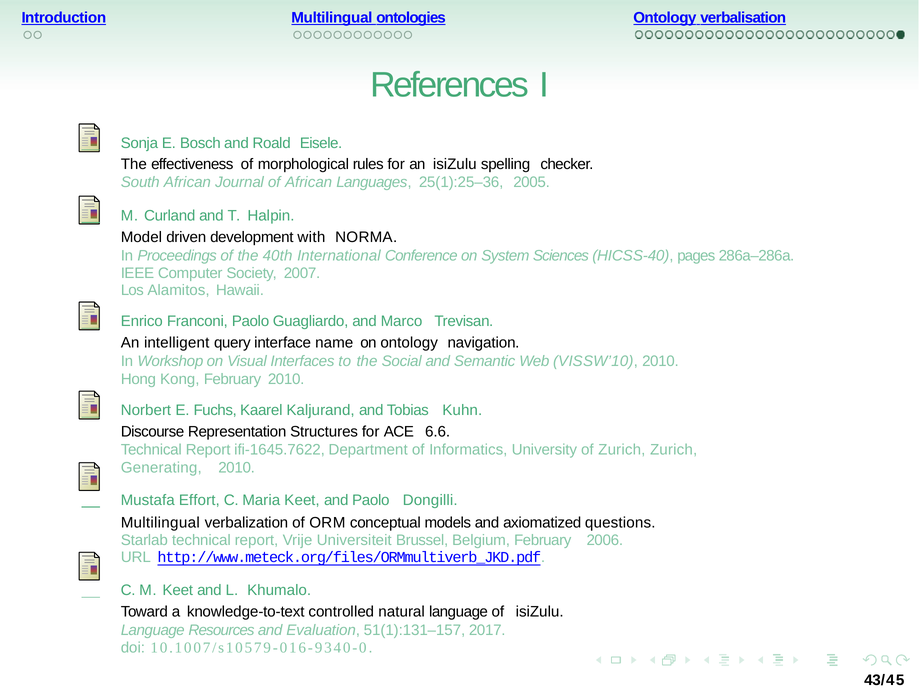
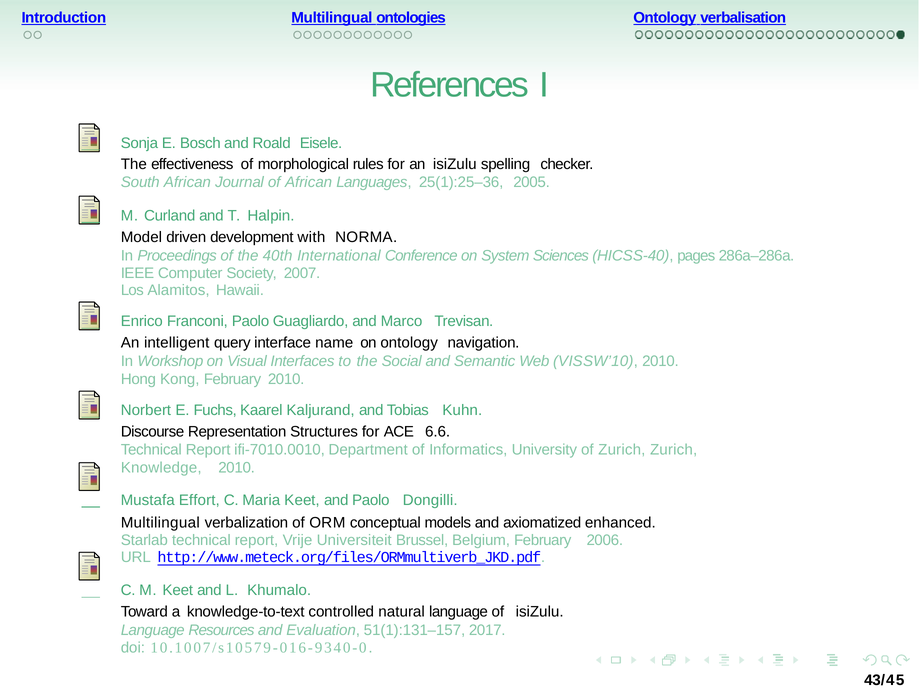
ifi-1645.7622: ifi-1645.7622 -> ifi-7010.0010
Generating: Generating -> Knowledge
questions: questions -> enhanced
